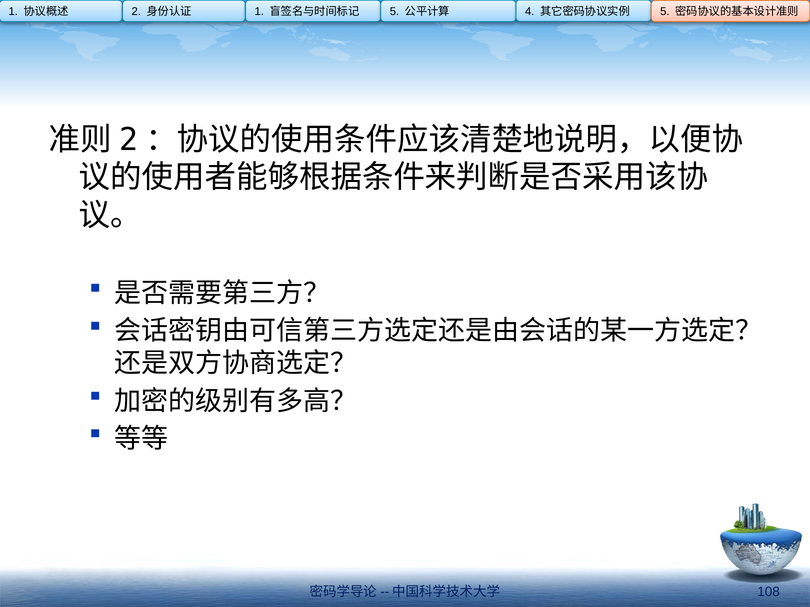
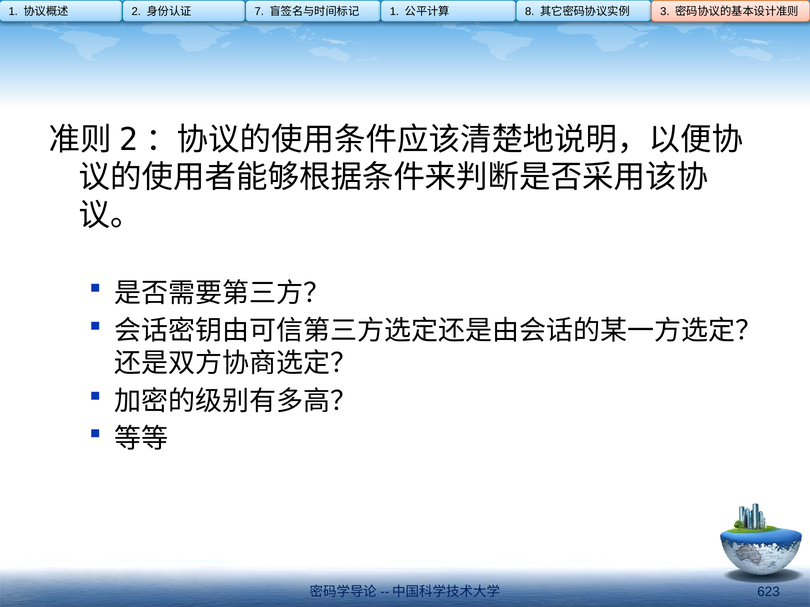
1 at (259, 12): 1 -> 7
5 at (394, 12): 5 -> 1
4: 4 -> 8
5 at (665, 12): 5 -> 3
108: 108 -> 623
